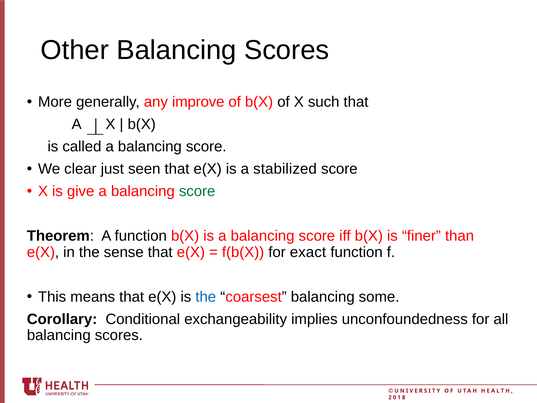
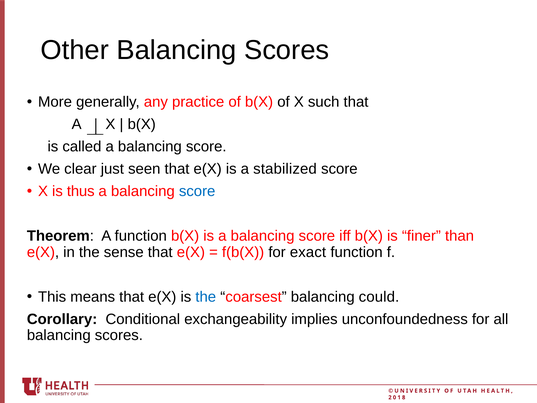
improve: improve -> practice
give: give -> thus
score at (197, 191) colour: green -> blue
some: some -> could
